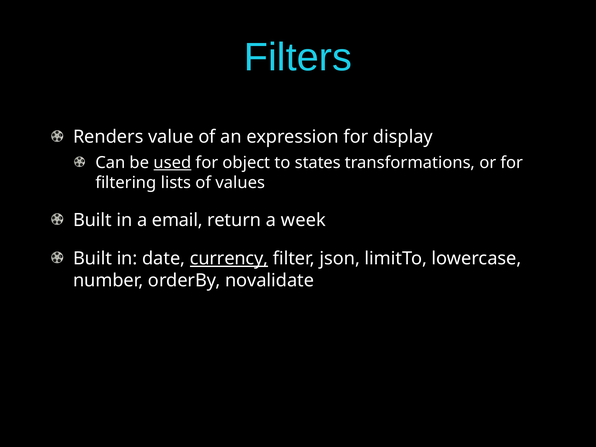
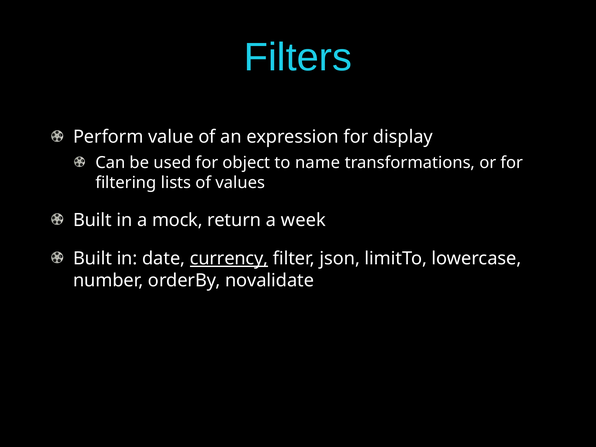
Renders: Renders -> Perform
used underline: present -> none
states: states -> name
email: email -> mock
